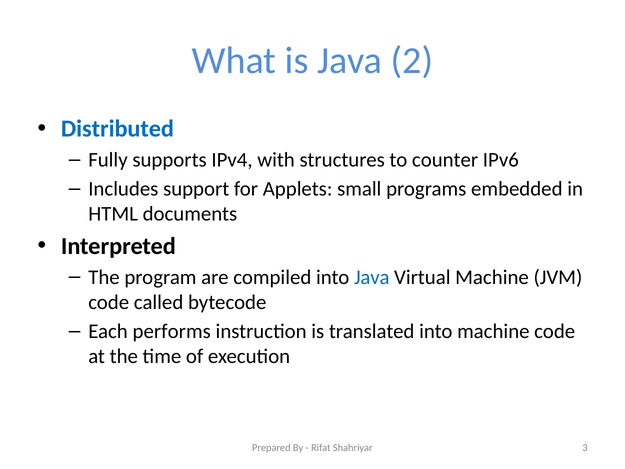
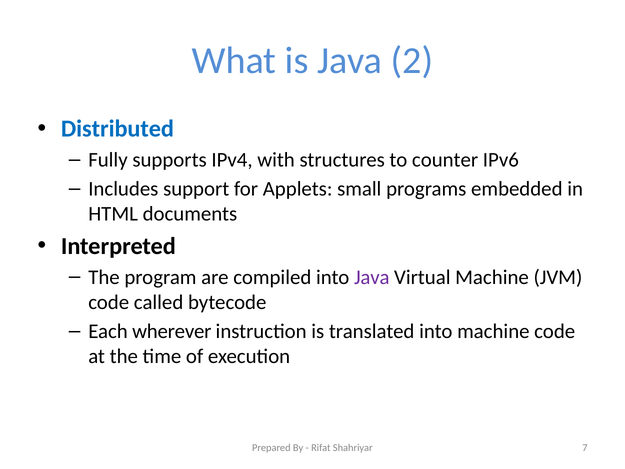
Java at (372, 277) colour: blue -> purple
performs: performs -> wherever
3: 3 -> 7
